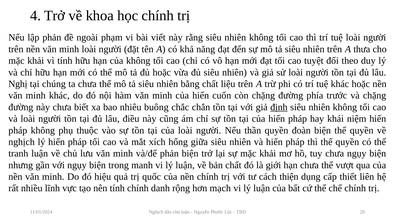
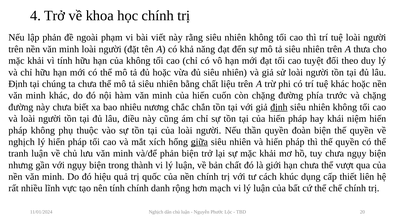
Nghị at (18, 84): Nghị -> Định
buông: buông -> nương
giữa underline: none -> present
manh: manh -> thành
thiện: thiện -> khúc
